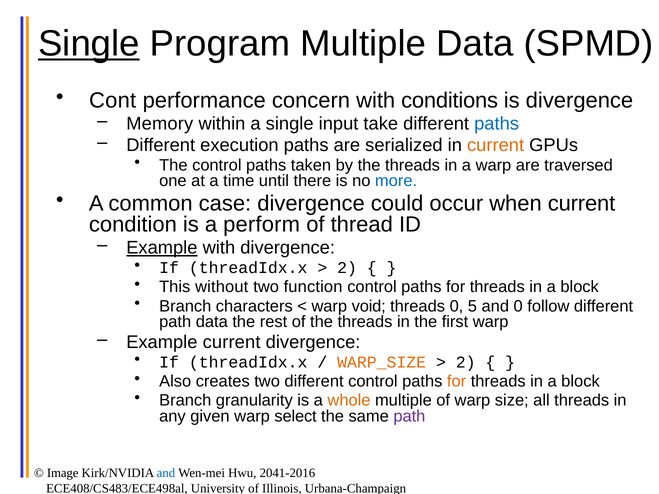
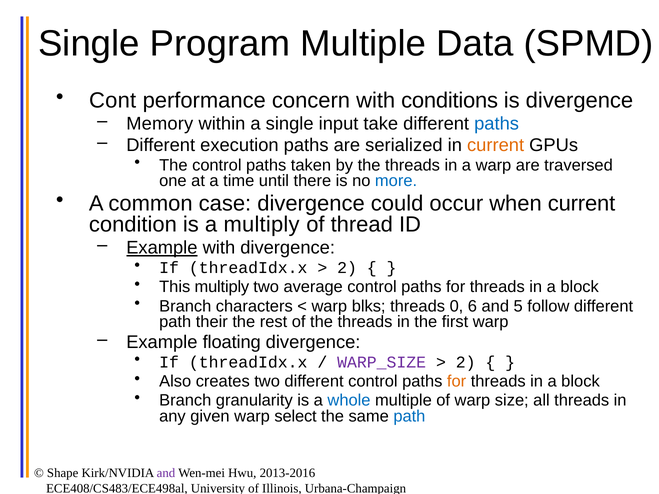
Single at (89, 44) underline: present -> none
a perform: perform -> multiply
This without: without -> multiply
function: function -> average
void: void -> blks
5: 5 -> 6
and 0: 0 -> 5
path data: data -> their
Example current: current -> floating
WARP_SIZE colour: orange -> purple
whole colour: orange -> blue
path at (409, 417) colour: purple -> blue
Image: Image -> Shape
and at (166, 473) colour: blue -> purple
2041-2016: 2041-2016 -> 2013-2016
